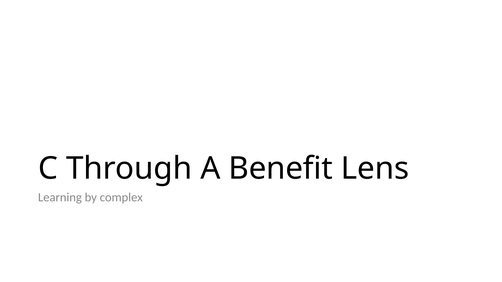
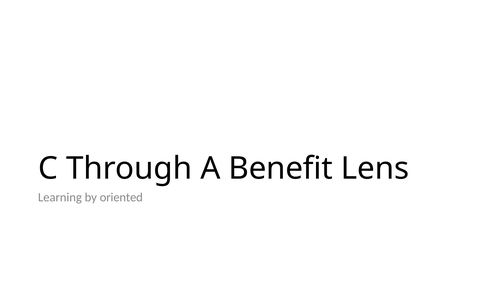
complex: complex -> oriented
